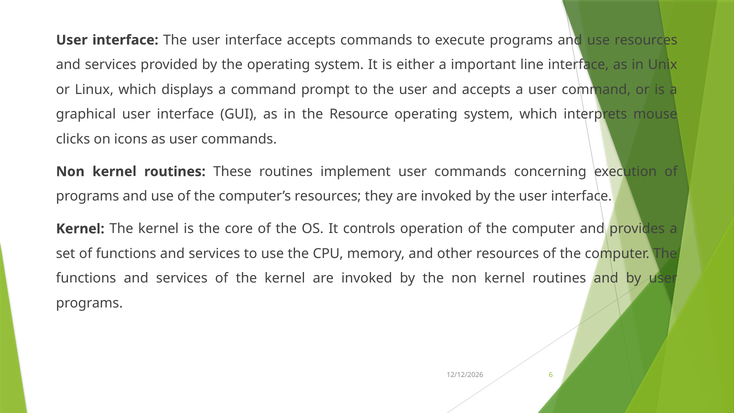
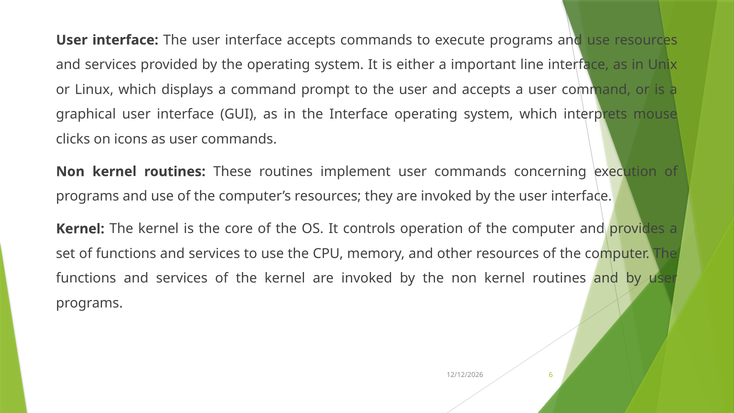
the Resource: Resource -> Interface
